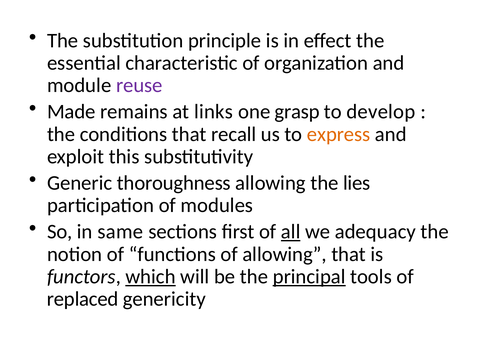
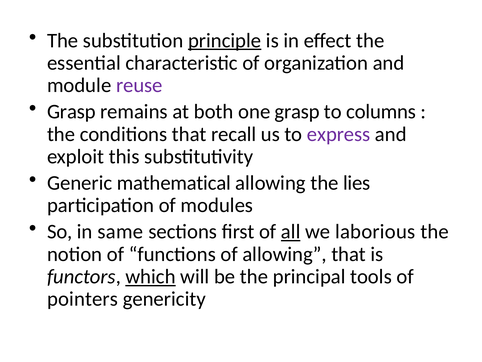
principle underline: none -> present
Made at (71, 112): Made -> Grasp
links: links -> both
develop: develop -> columns
express colour: orange -> purple
thoroughness: thoroughness -> mathematical
adequacy: adequacy -> laborious
principal underline: present -> none
replaced: replaced -> pointers
